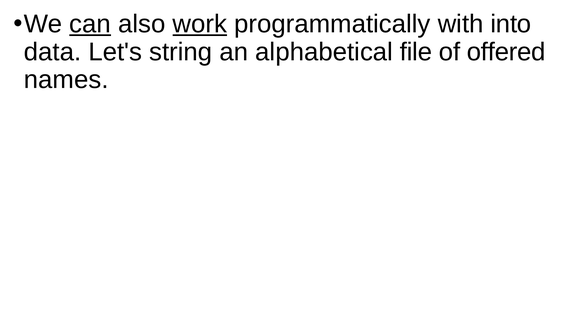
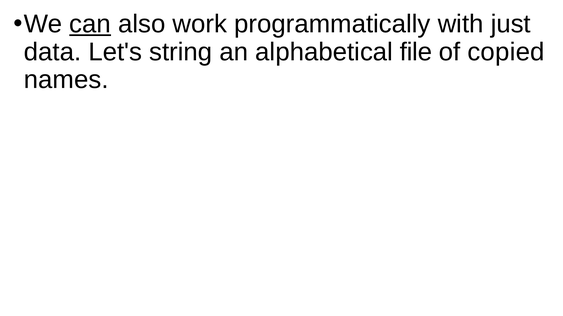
work underline: present -> none
into: into -> just
offered: offered -> copied
